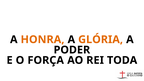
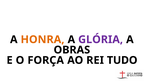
GLÓRIA colour: orange -> purple
PODER: PODER -> OBRAS
TODA: TODA -> TUDO
